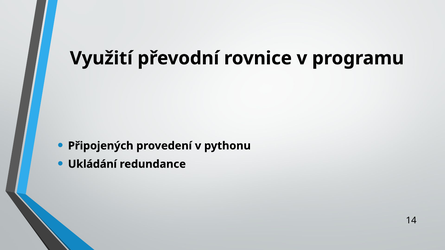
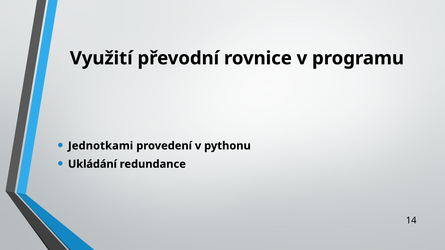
Připojených: Připojených -> Jednotkami
